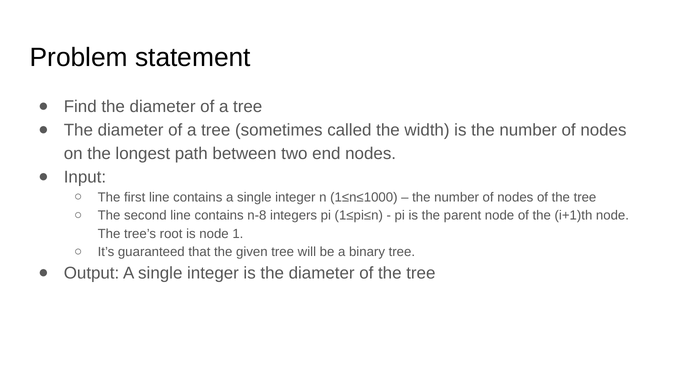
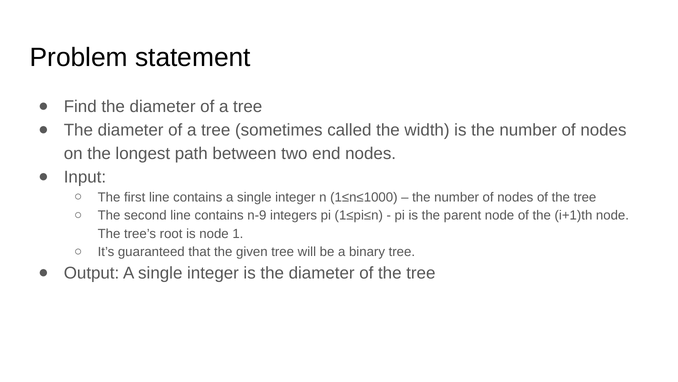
n-8: n-8 -> n-9
